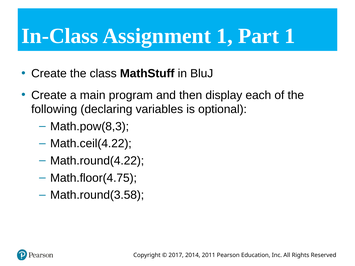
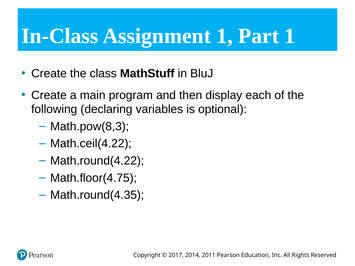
Math.round(3.58: Math.round(3.58 -> Math.round(4.35
